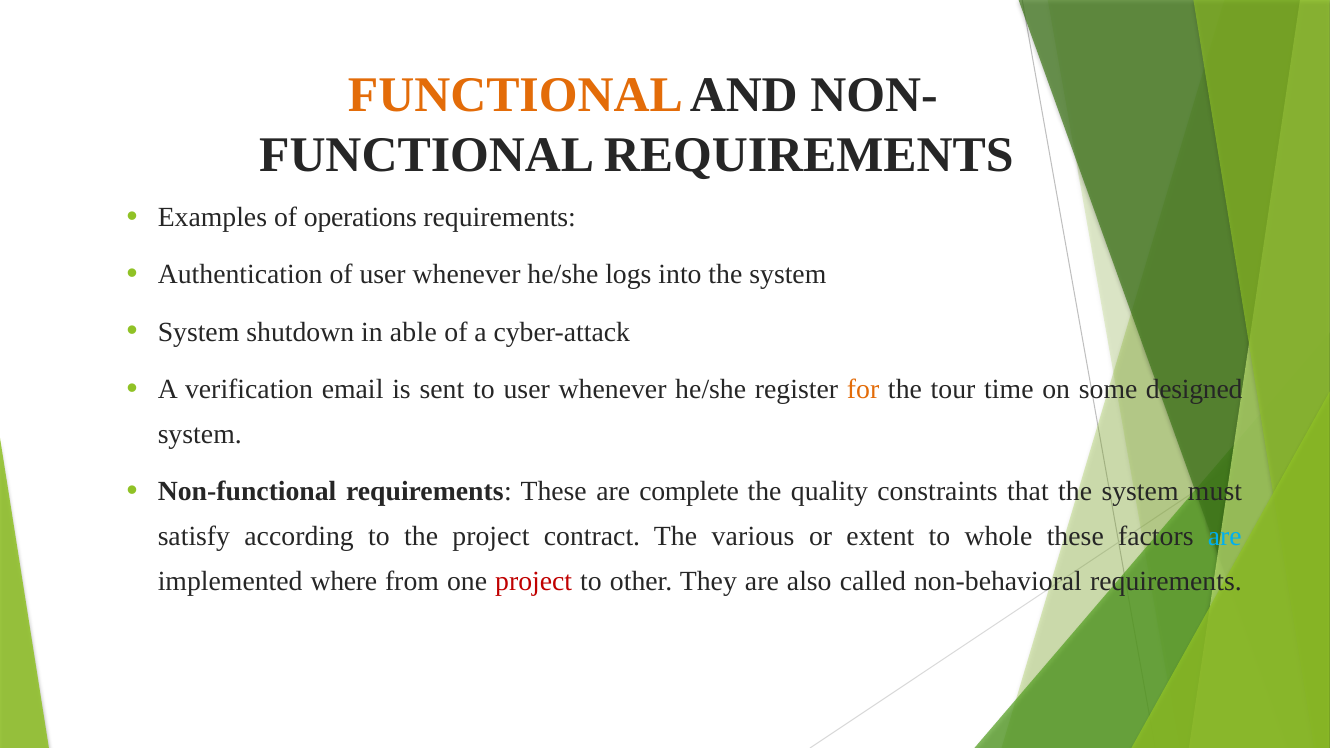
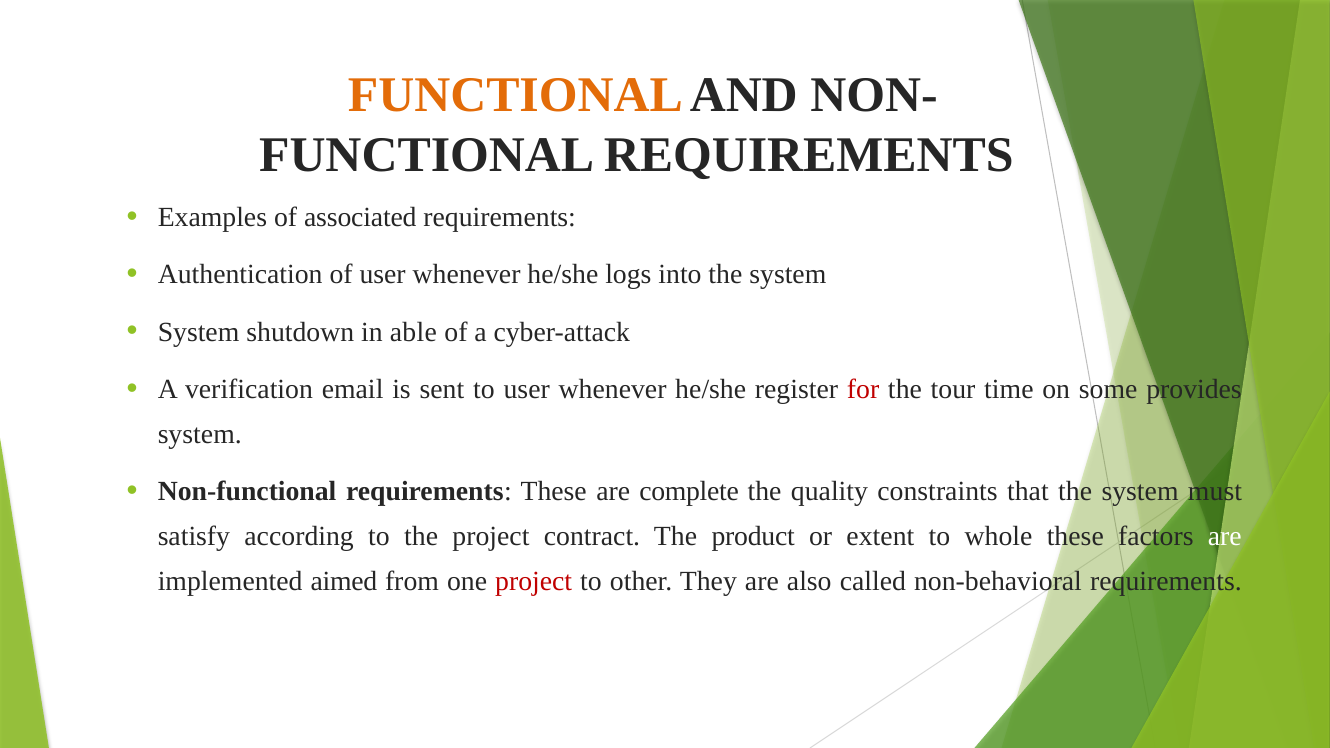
operations: operations -> associated
for colour: orange -> red
designed: designed -> provides
various: various -> product
are at (1225, 536) colour: light blue -> white
where: where -> aimed
